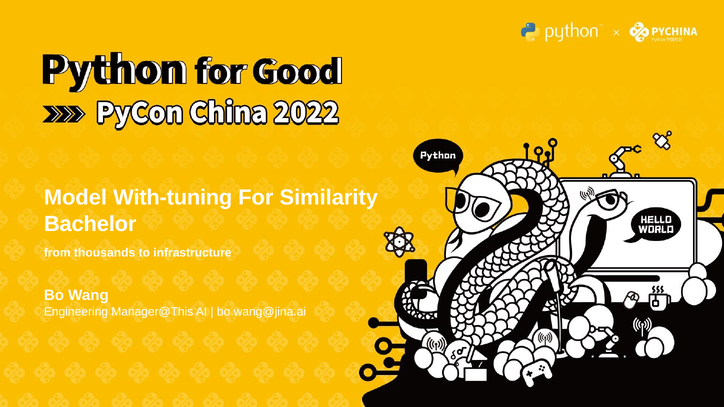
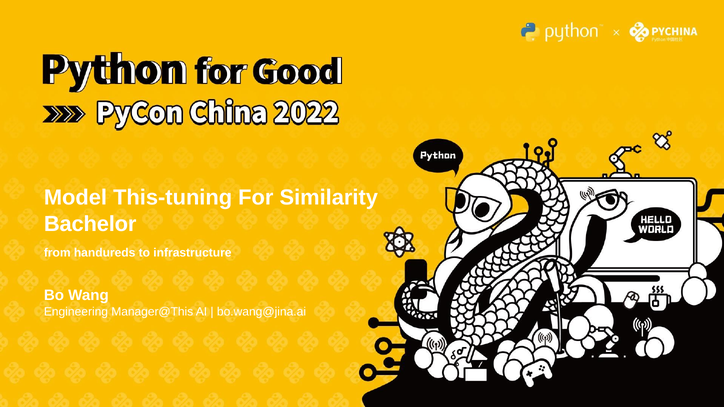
With-tuning: With-tuning -> This-tuning
thousands: thousands -> handureds
